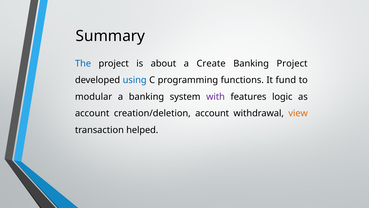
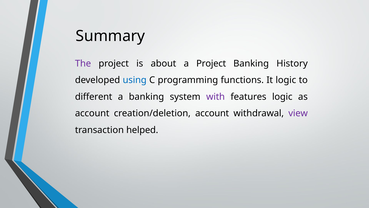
The colour: blue -> purple
a Create: Create -> Project
Banking Project: Project -> History
It fund: fund -> logic
modular: modular -> different
view colour: orange -> purple
